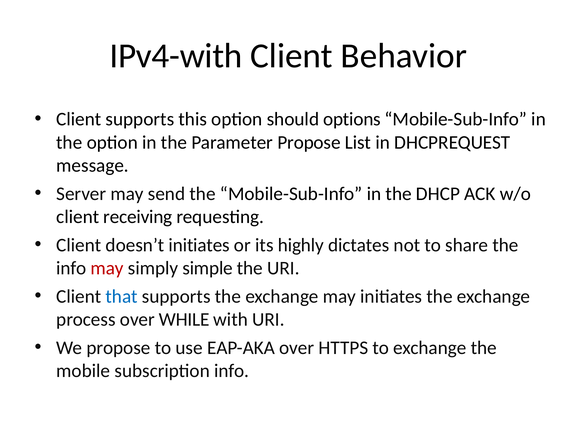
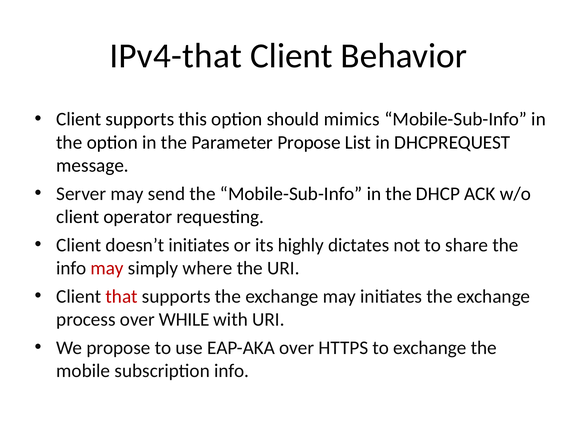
IPv4-with: IPv4-with -> IPv4-that
options: options -> mimics
receiving: receiving -> operator
simple: simple -> where
that colour: blue -> red
